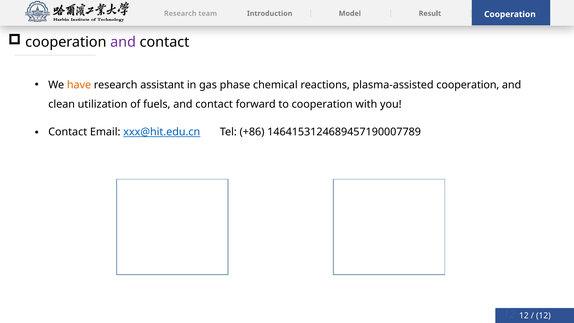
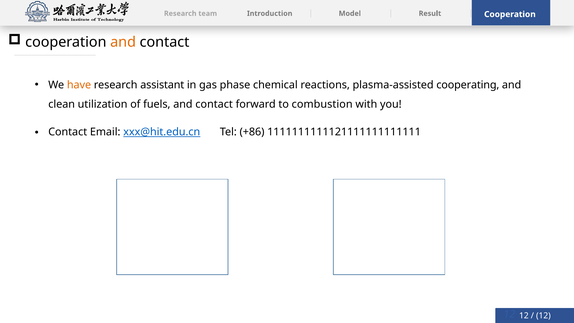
and at (123, 42) colour: purple -> orange
plasma-assisted cooperation: cooperation -> cooperating
to cooperation: cooperation -> combustion
1464153124689457190007789: 1464153124689457190007789 -> 1111111111121111111111111
